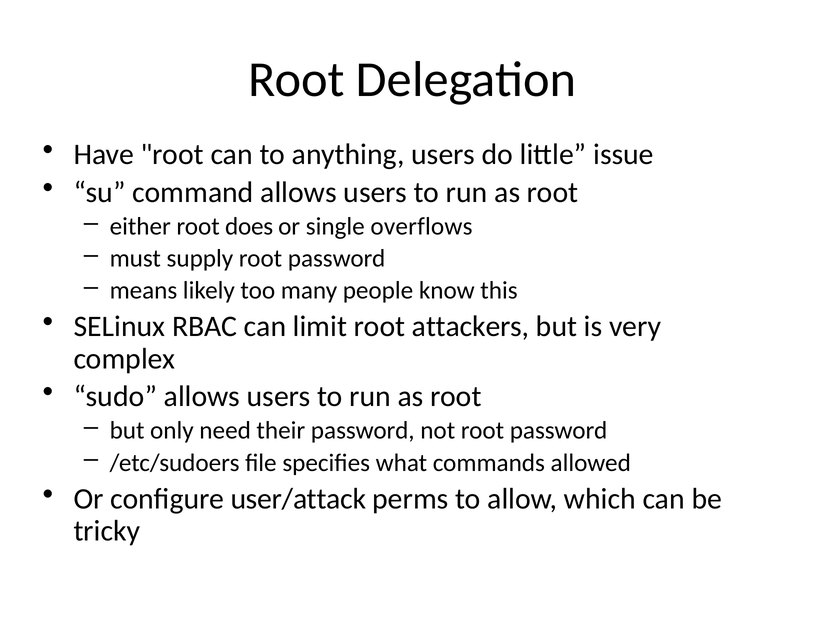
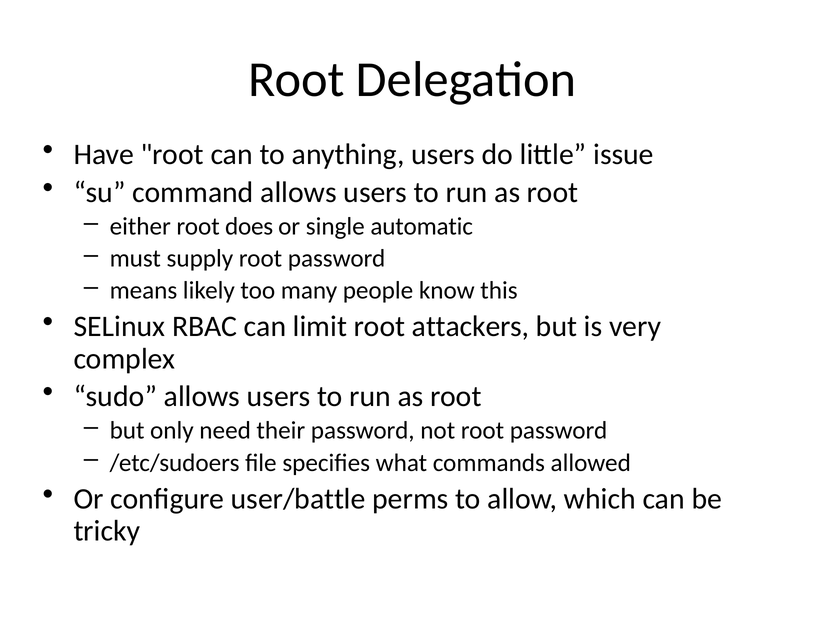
overflows: overflows -> automatic
user/attack: user/attack -> user/battle
